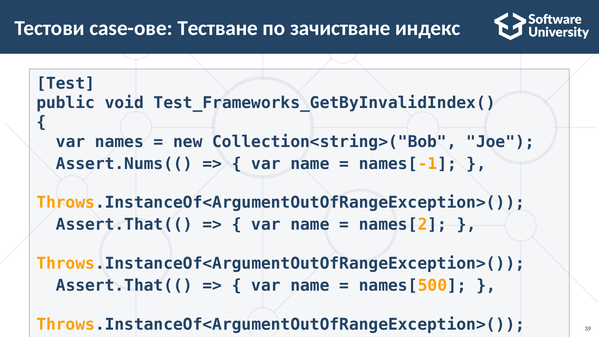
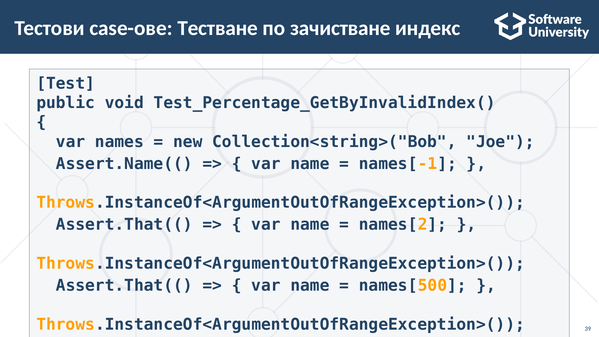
Test_Frameworks_GetByInvalidIndex(: Test_Frameworks_GetByInvalidIndex( -> Test_Percentage_GetByInvalidIndex(
Assert.Nums((: Assert.Nums(( -> Assert.Name((
